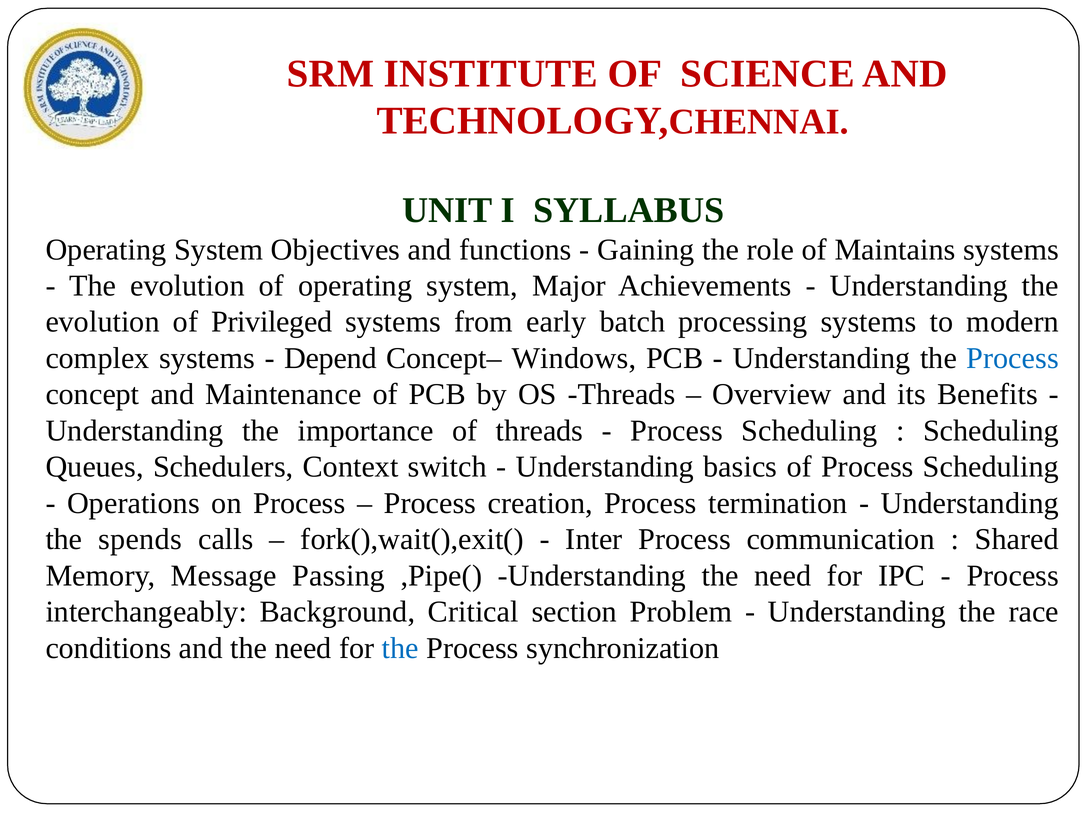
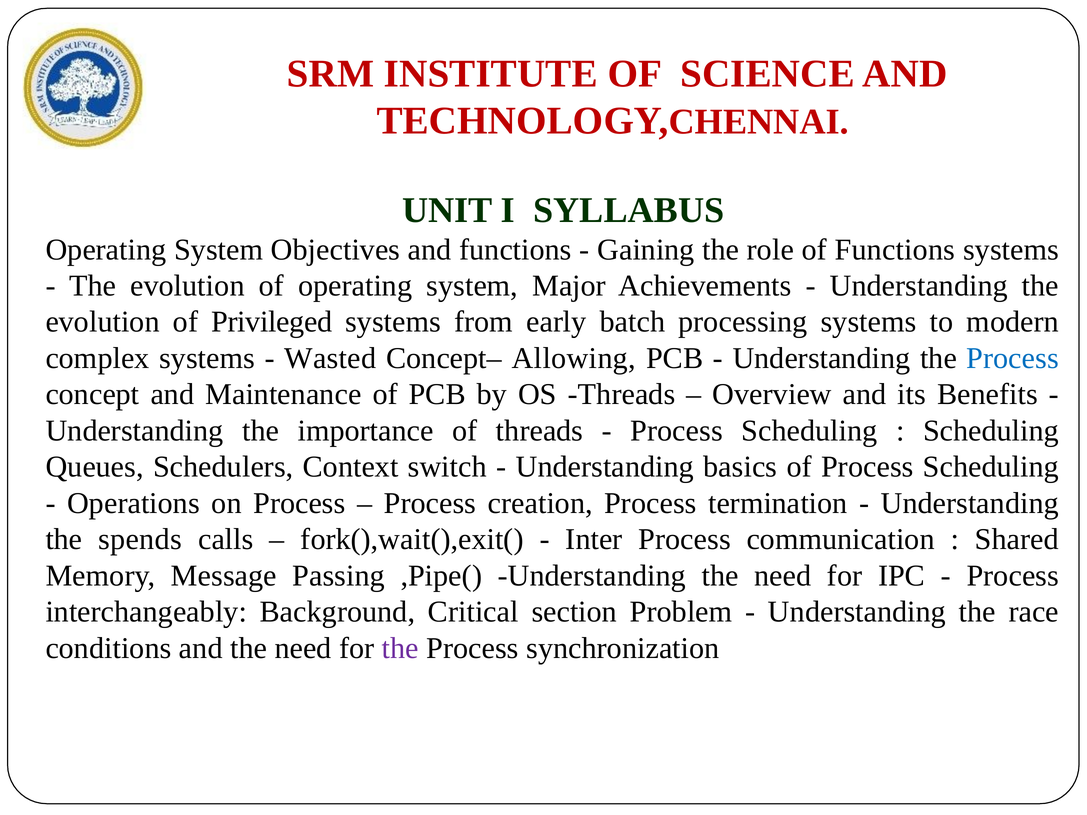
of Maintains: Maintains -> Functions
Depend: Depend -> Wasted
Windows: Windows -> Allowing
the at (400, 648) colour: blue -> purple
